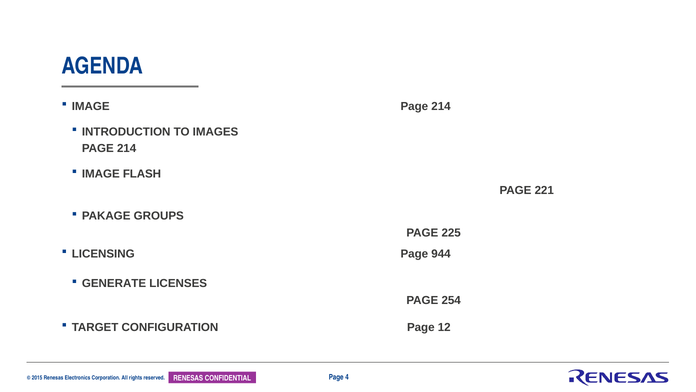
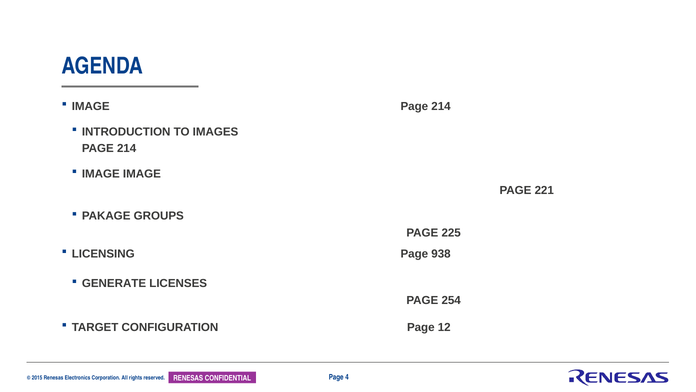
IMAGE FLASH: FLASH -> IMAGE
944: 944 -> 938
